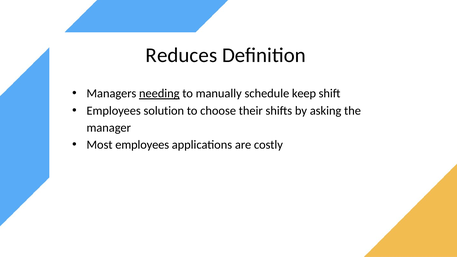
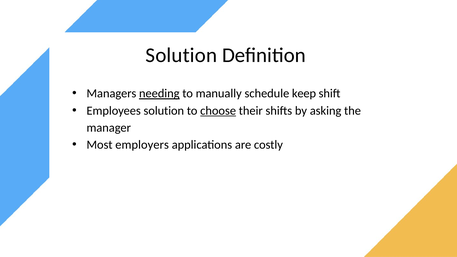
Reduces at (181, 55): Reduces -> Solution
choose underline: none -> present
Most employees: employees -> employers
